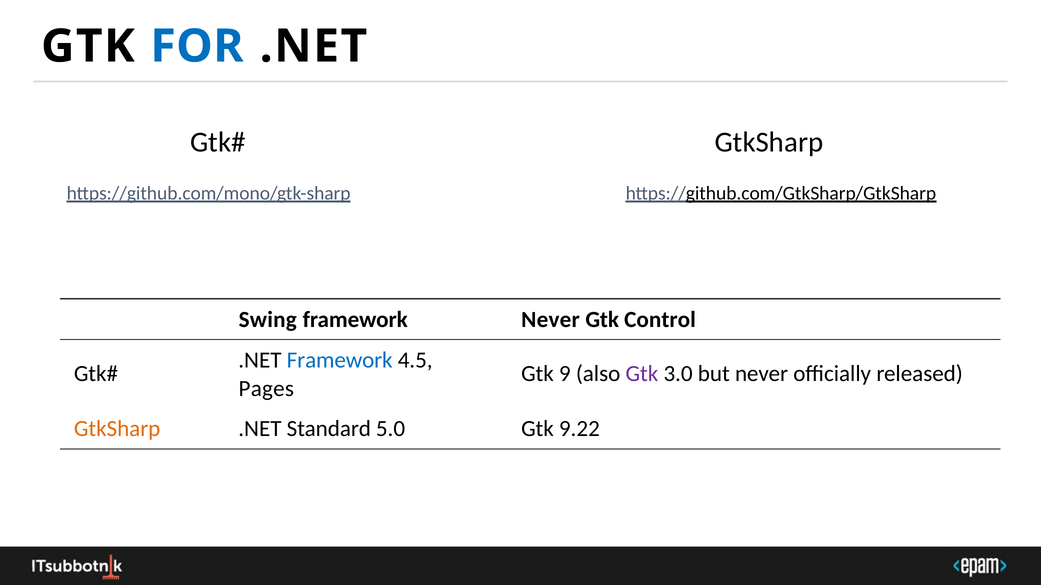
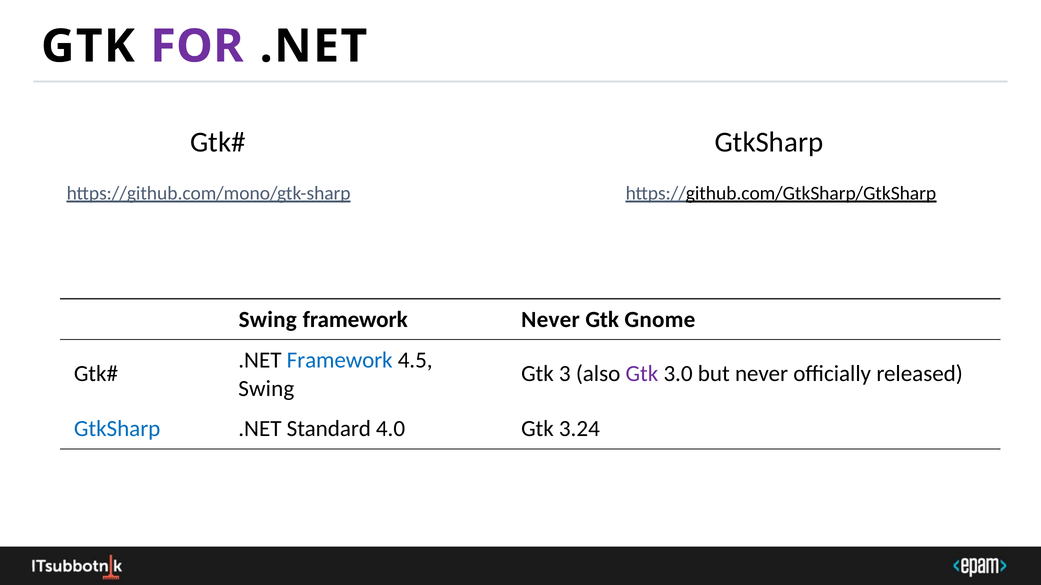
FOR colour: blue -> purple
Control: Control -> Gnome
9: 9 -> 3
Pages at (266, 389): Pages -> Swing
GtkSharp at (117, 429) colour: orange -> blue
5.0: 5.0 -> 4.0
9.22: 9.22 -> 3.24
